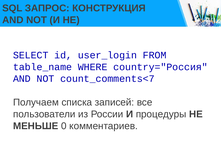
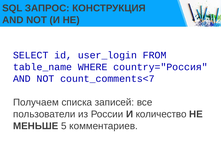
процедуры: процедуры -> количество
0: 0 -> 5
